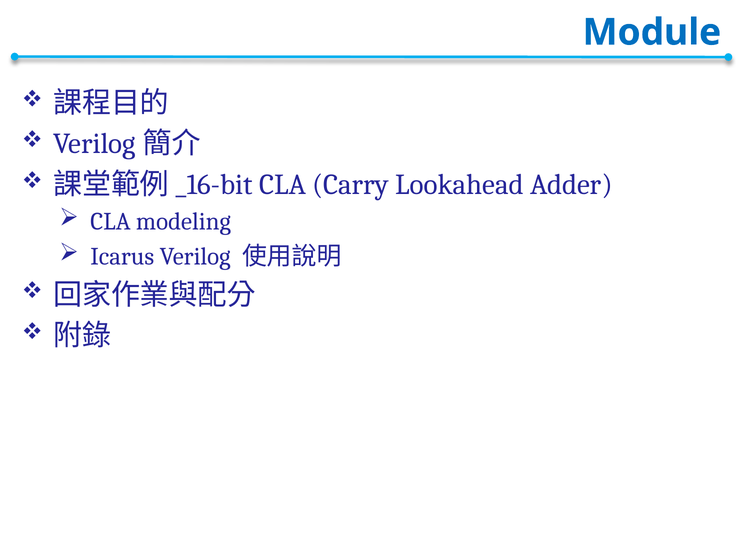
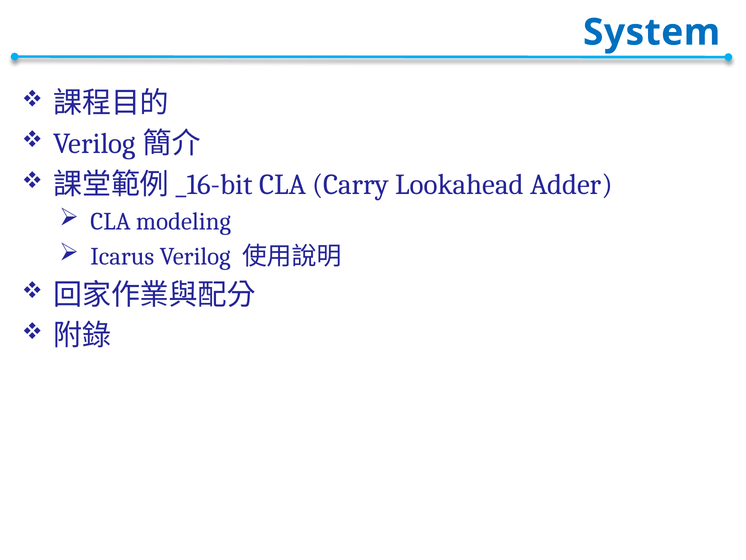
Module: Module -> System
